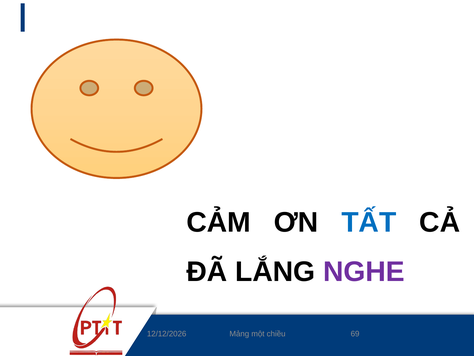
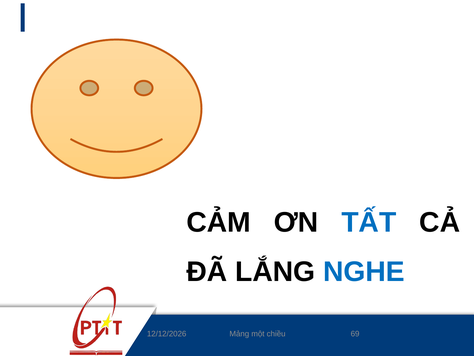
NGHE colour: purple -> blue
